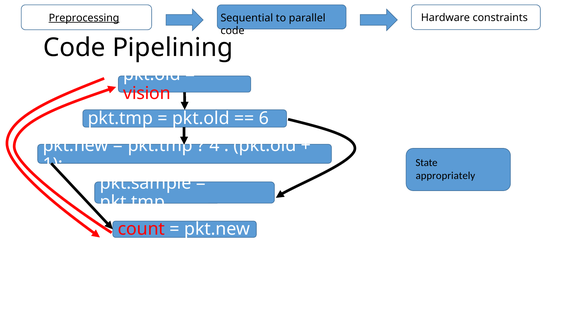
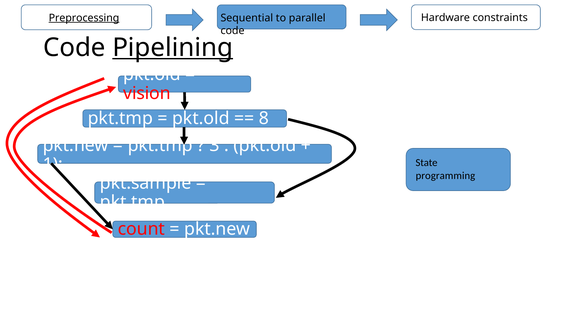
Pipelining underline: none -> present
6: 6 -> 8
4: 4 -> 3
appropriately: appropriately -> programming
